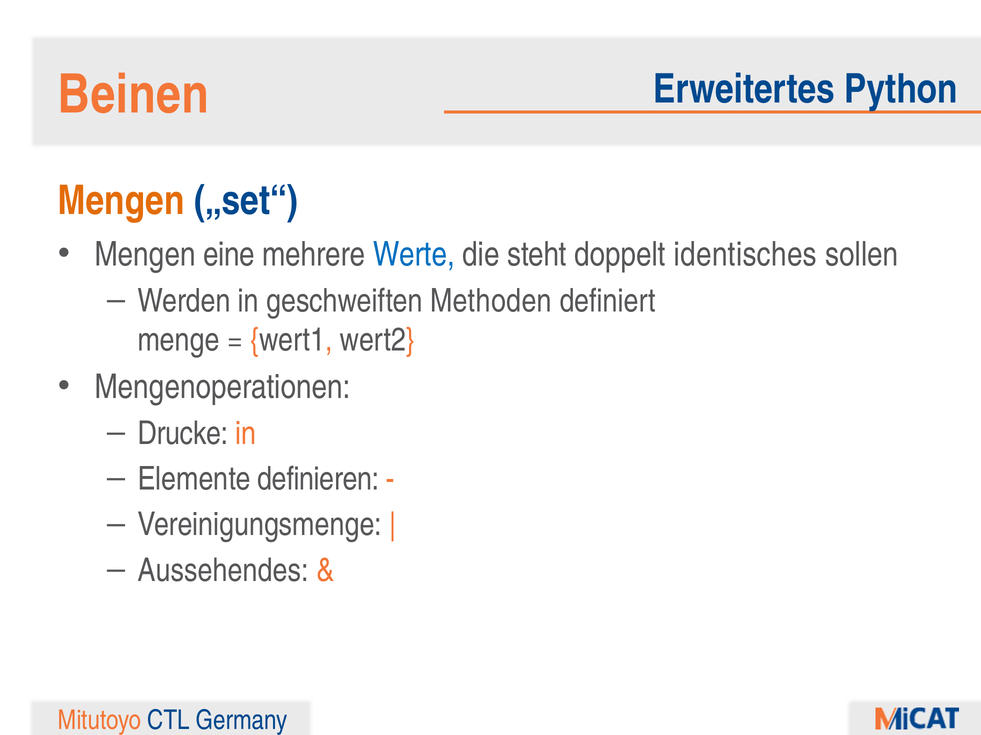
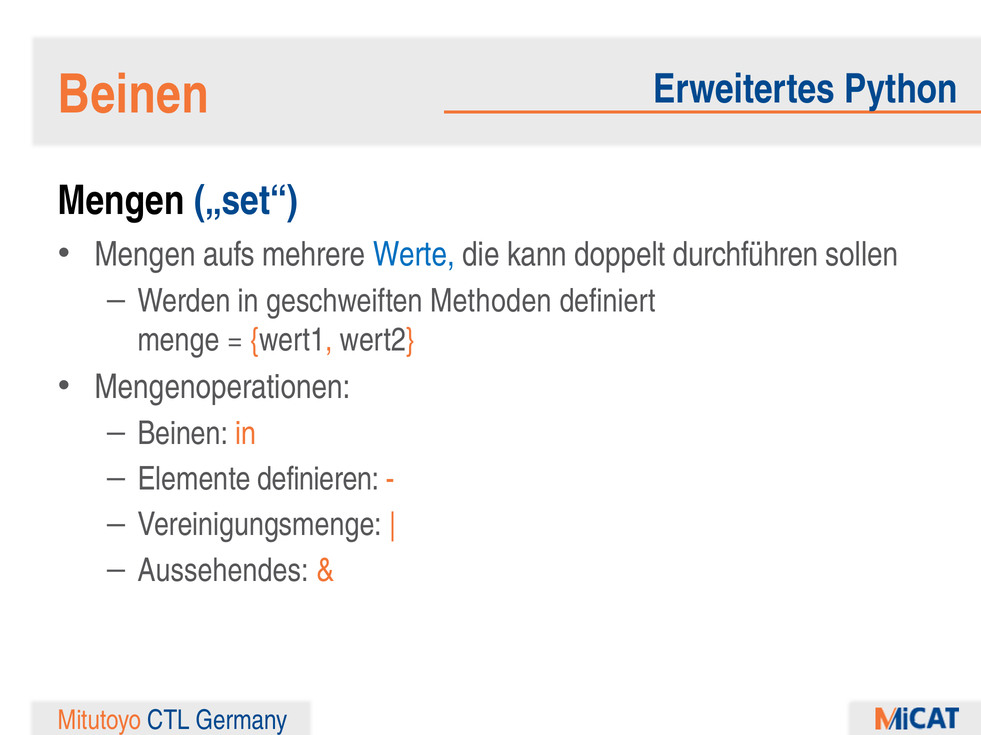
Mengen at (121, 201) colour: orange -> black
eine: eine -> aufs
steht: steht -> kann
identisches: identisches -> durchführen
Drucke at (183, 434): Drucke -> Beinen
